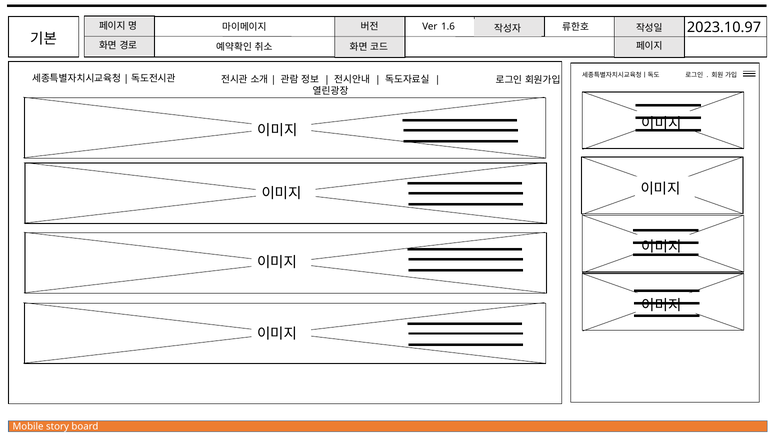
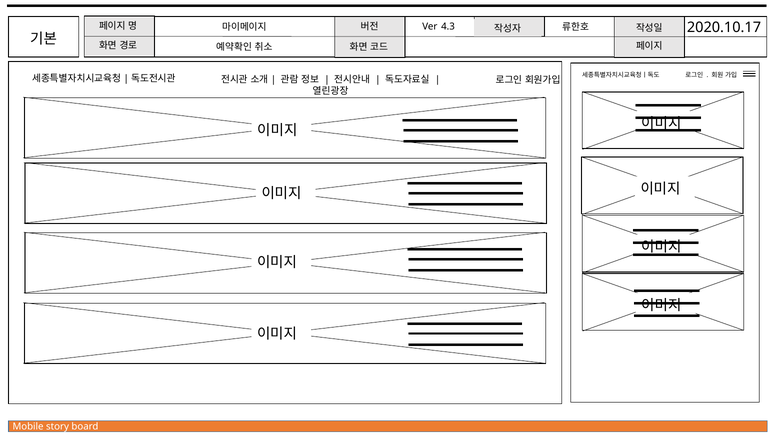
2023.10.97: 2023.10.97 -> 2020.10.17
1.6: 1.6 -> 4.3
